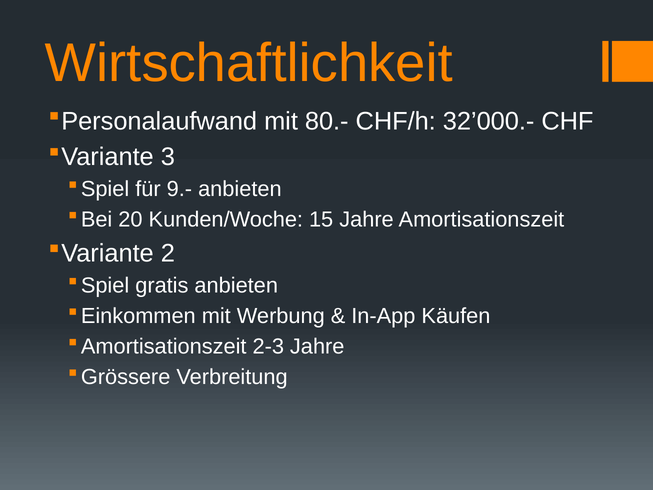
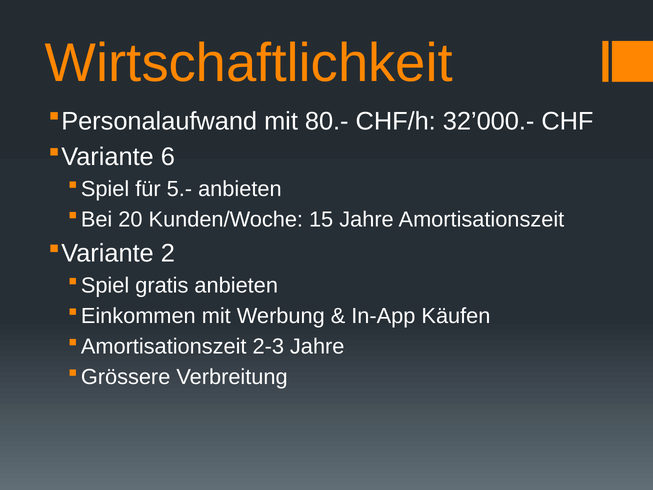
3: 3 -> 6
9.-: 9.- -> 5.-
